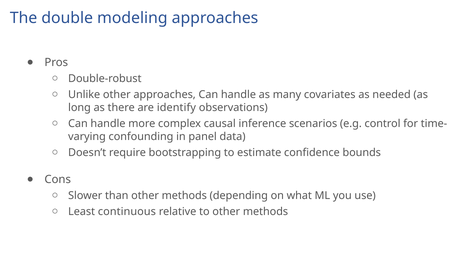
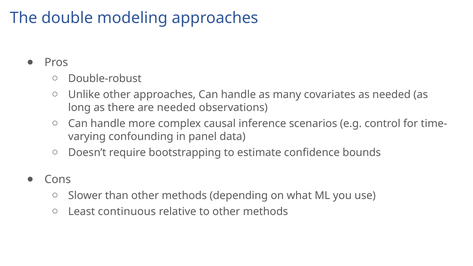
are identify: identify -> needed
